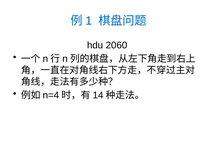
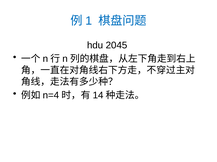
2060: 2060 -> 2045
